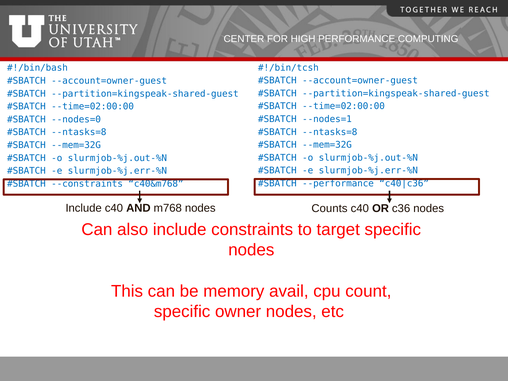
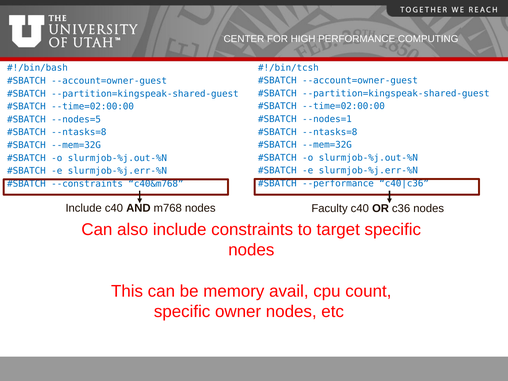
--nodes=0: --nodes=0 -> --nodes=5
Counts: Counts -> Faculty
